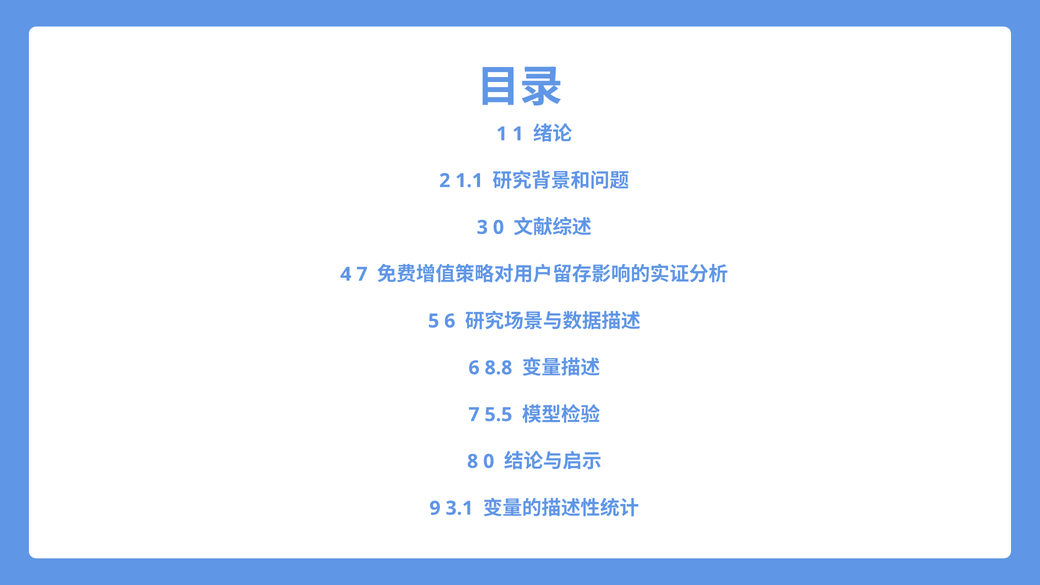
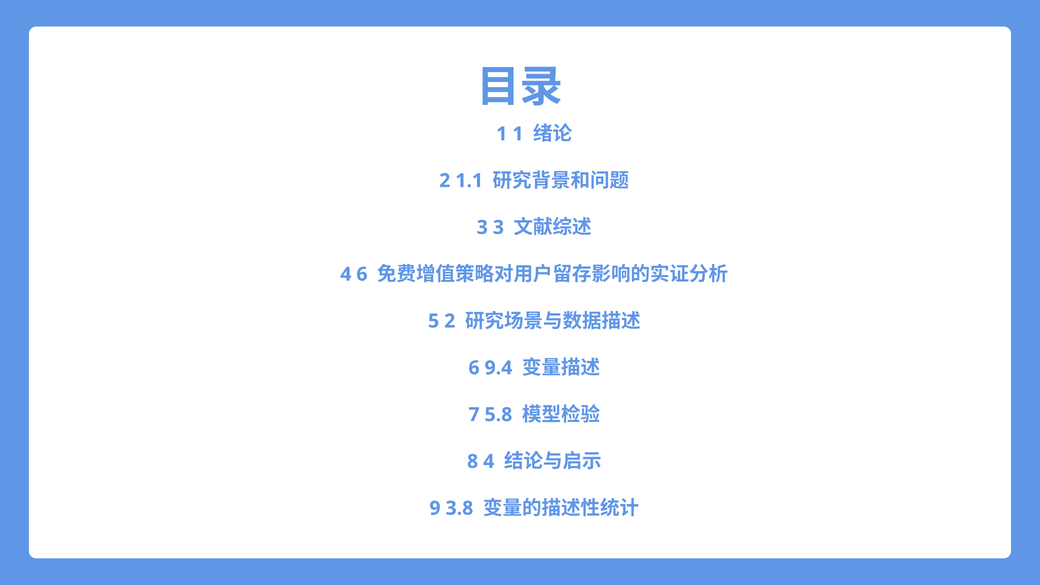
3 0: 0 -> 3
4 7: 7 -> 6
5 6: 6 -> 2
8.8: 8.8 -> 9.4
5.5: 5.5 -> 5.8
8 0: 0 -> 4
3.1: 3.1 -> 3.8
